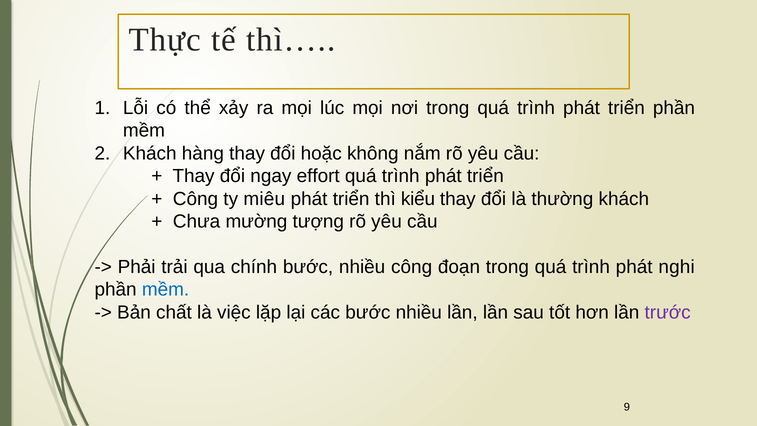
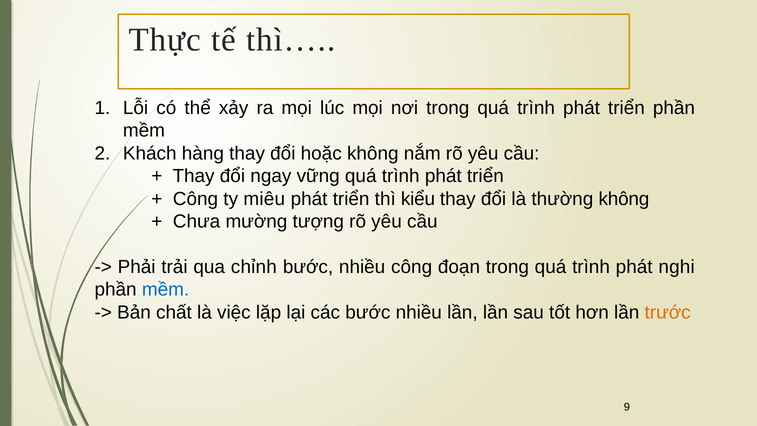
effort: effort -> vững
thường khách: khách -> không
chính: chính -> chỉnh
trước colour: purple -> orange
